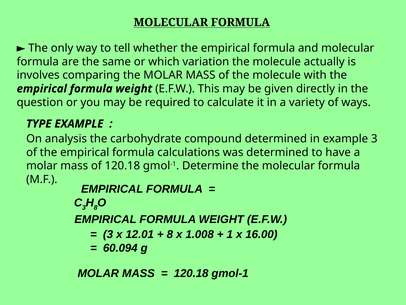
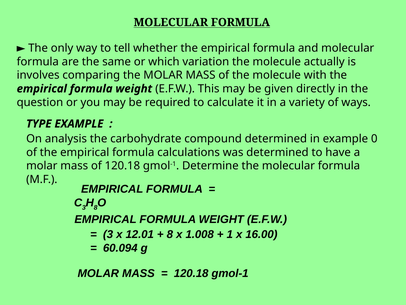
example 3: 3 -> 0
